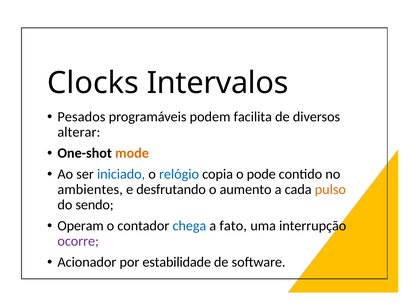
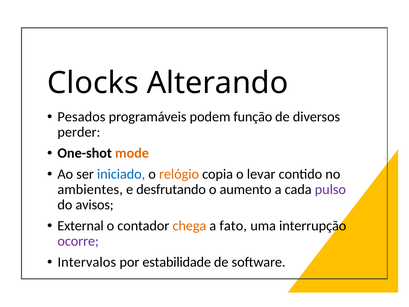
Intervalos: Intervalos -> Alterando
facilita: facilita -> função
alterar: alterar -> perder
relógio colour: blue -> orange
pode: pode -> levar
pulso colour: orange -> purple
sendo: sendo -> avisos
Operam: Operam -> External
chega colour: blue -> orange
Acionador: Acionador -> Intervalos
